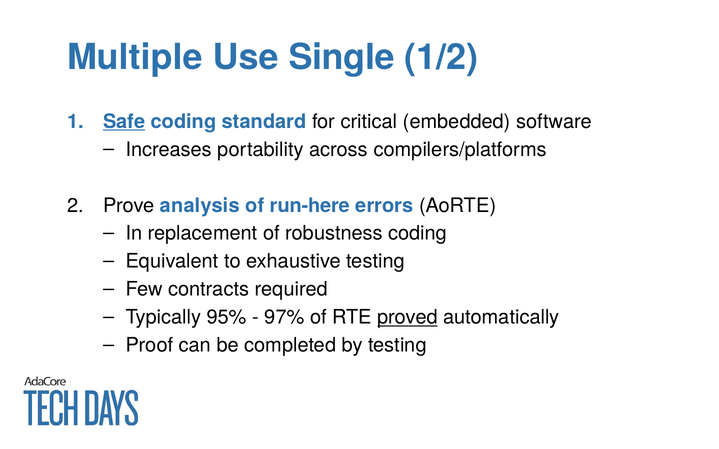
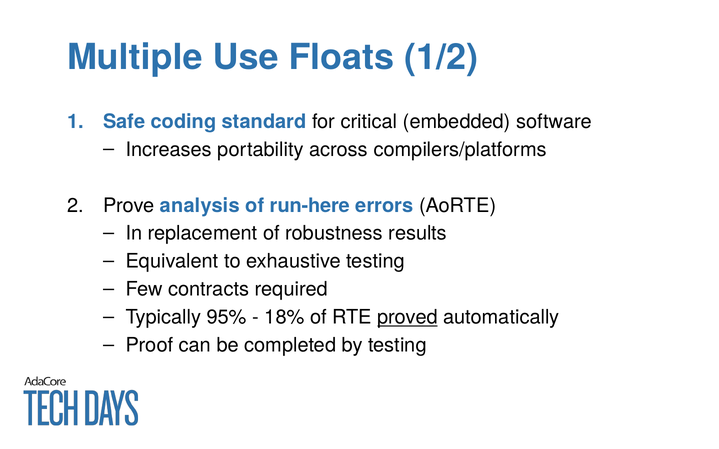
Single: Single -> Floats
Safe underline: present -> none
robustness coding: coding -> results
97%: 97% -> 18%
